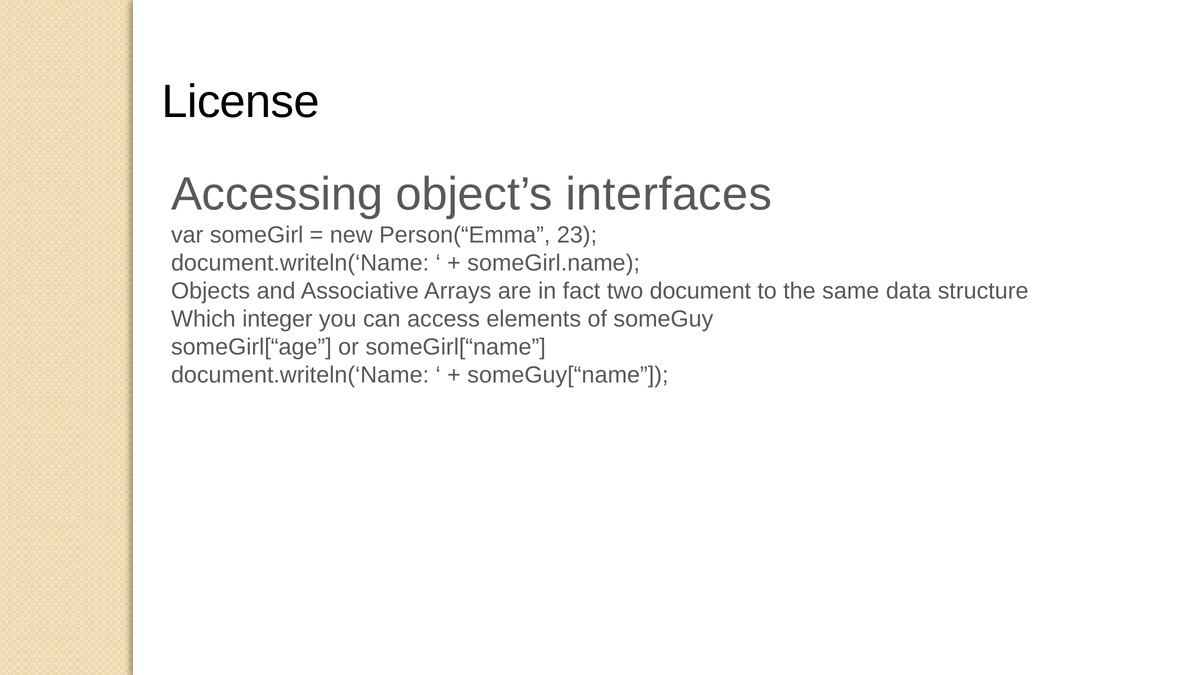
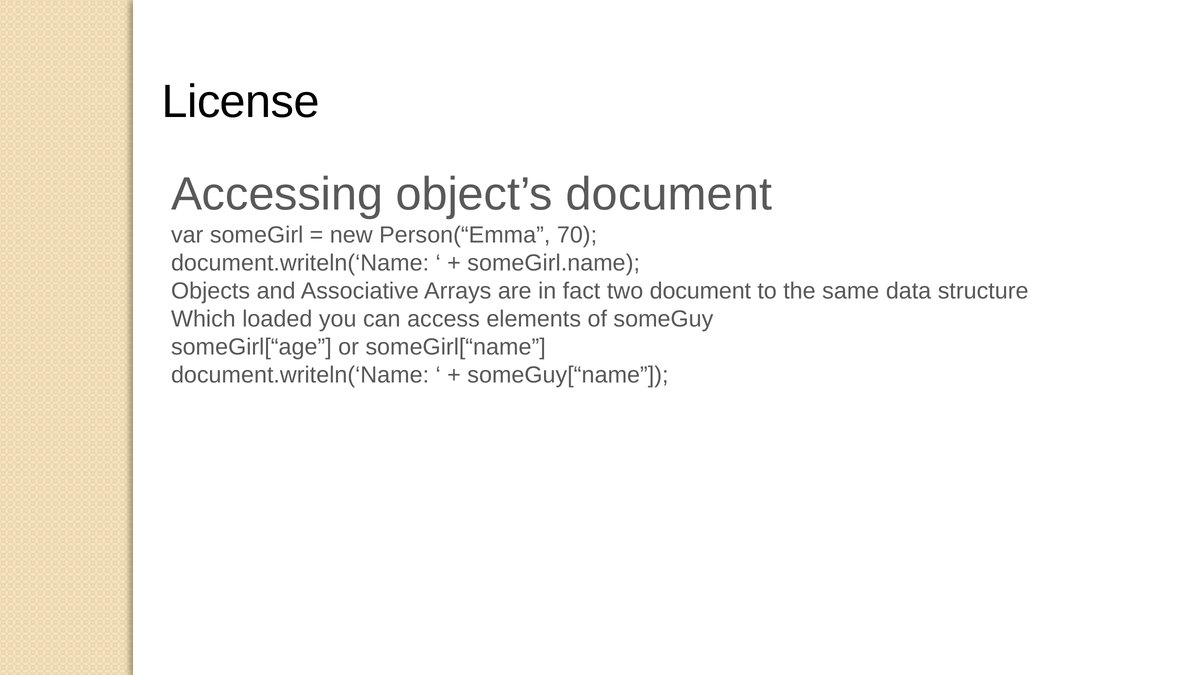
object’s interfaces: interfaces -> document
23: 23 -> 70
integer: integer -> loaded
